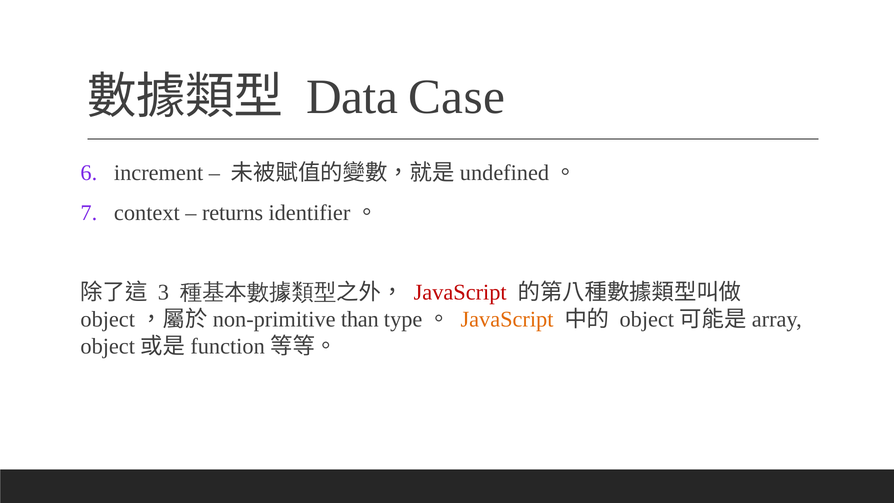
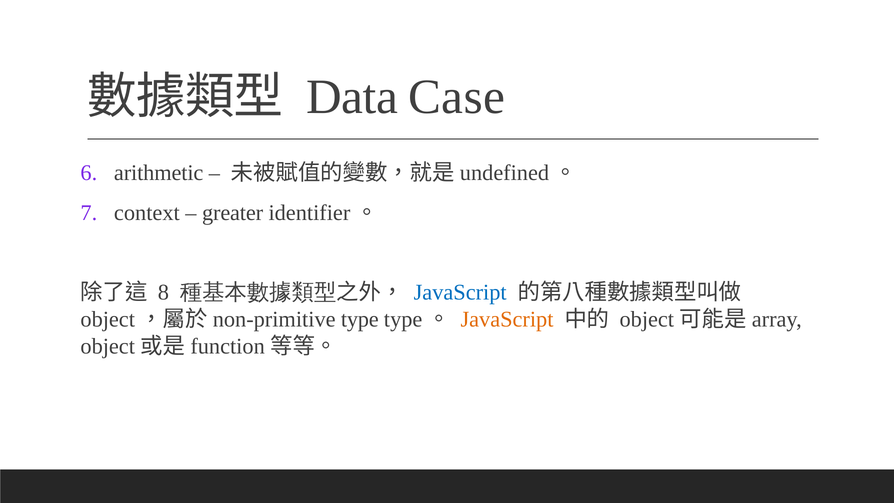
increment: increment -> arithmetic
returns: returns -> greater
3: 3 -> 8
JavaScript at (460, 292) colour: red -> blue
than: than -> type
